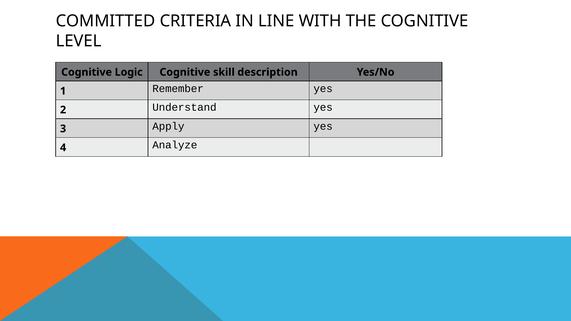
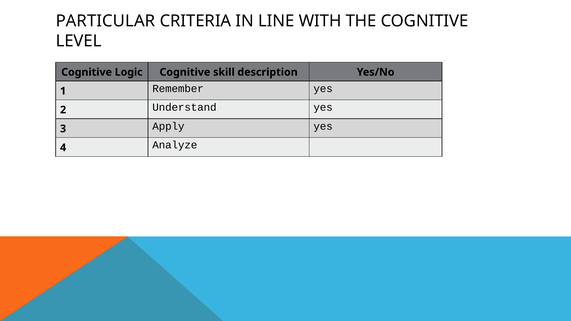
COMMITTED: COMMITTED -> PARTICULAR
